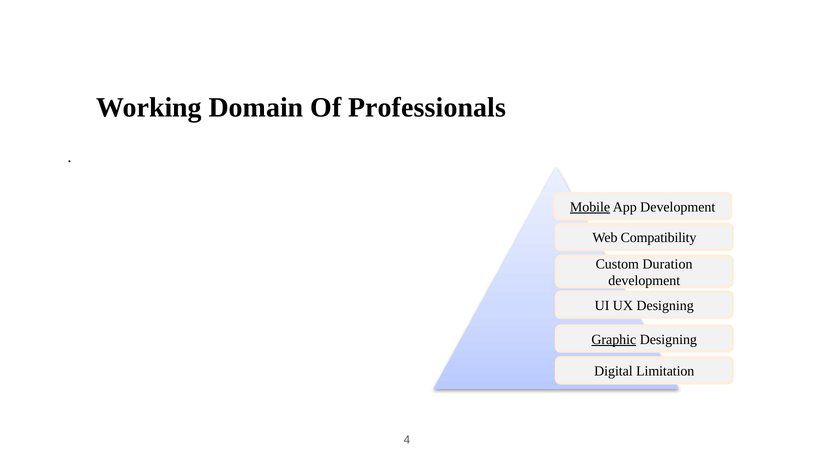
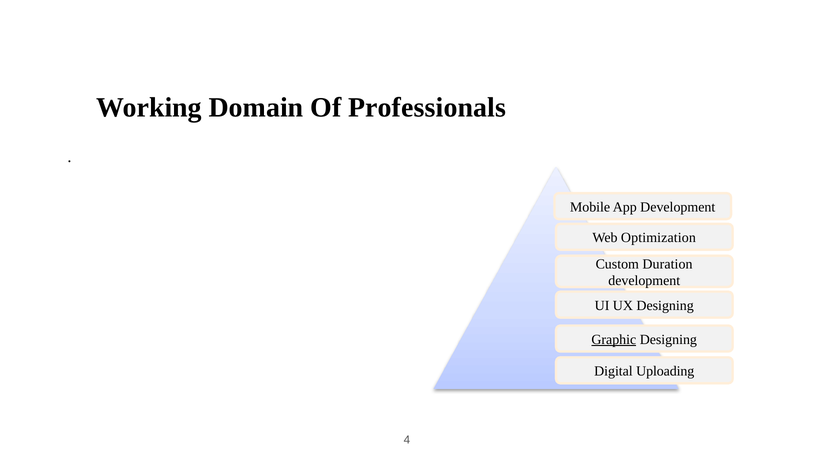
Mobile underline: present -> none
Compatibility: Compatibility -> Optimization
Limitation: Limitation -> Uploading
